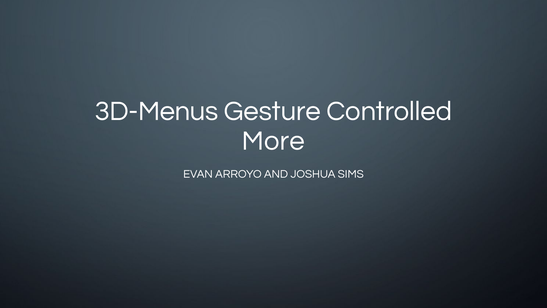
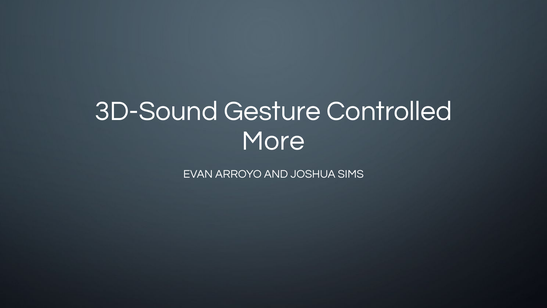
3D-Menus: 3D-Menus -> 3D-Sound
